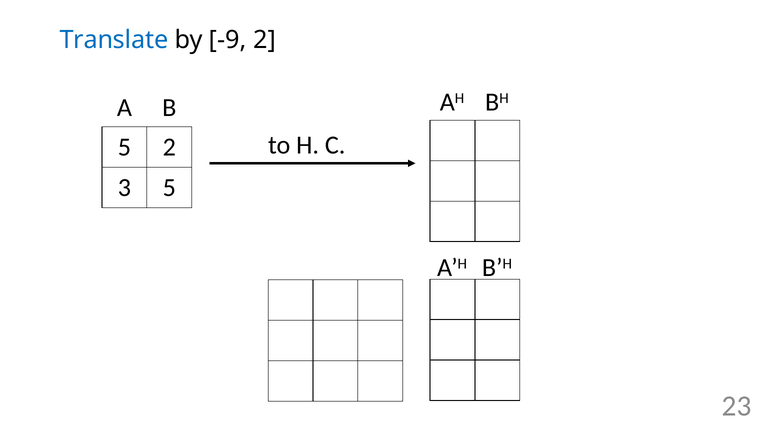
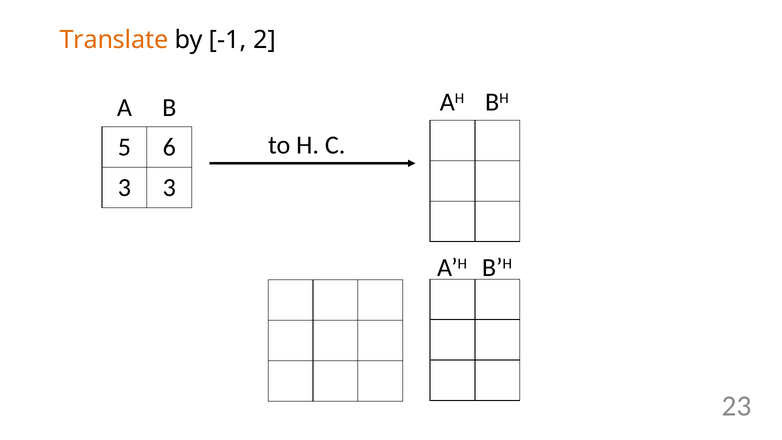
Translate colour: blue -> orange
-9: -9 -> -1
5 2: 2 -> 6
3 5: 5 -> 3
